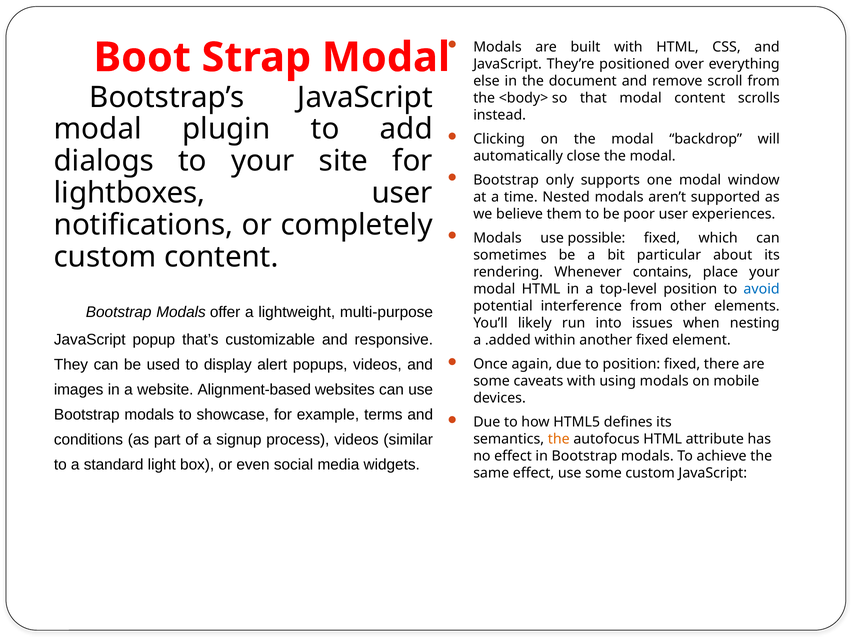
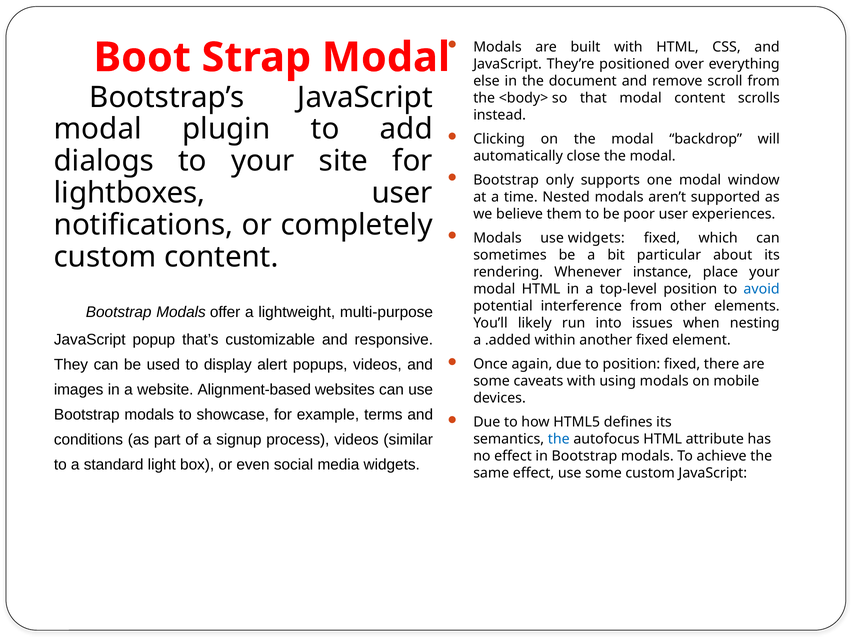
use possible: possible -> widgets
contains: contains -> instance
the at (559, 439) colour: orange -> blue
